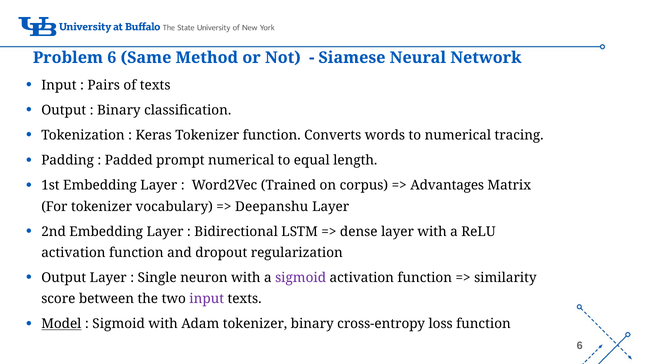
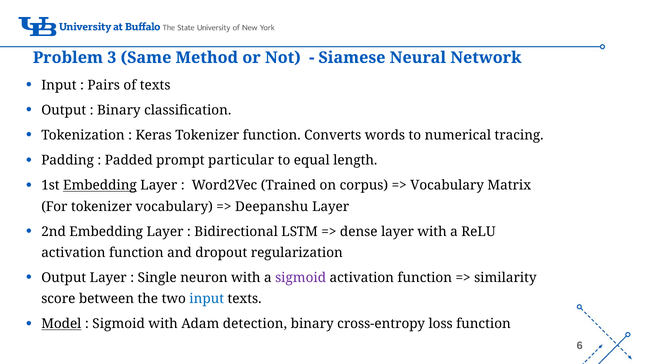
Problem 6: 6 -> 3
prompt numerical: numerical -> particular
Embedding at (100, 186) underline: none -> present
Advantages at (447, 186): Advantages -> Vocabulary
input at (207, 299) colour: purple -> blue
Adam tokenizer: tokenizer -> detection
